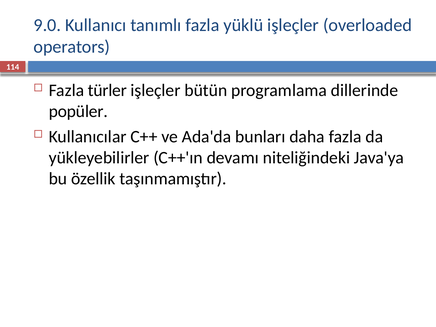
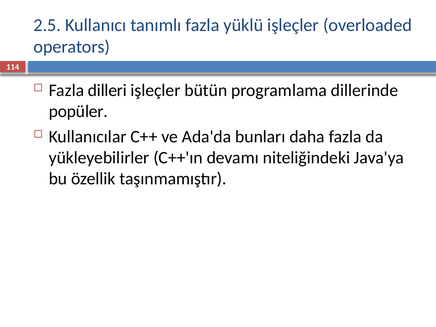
9.0: 9.0 -> 2.5
türler: türler -> dilleri
